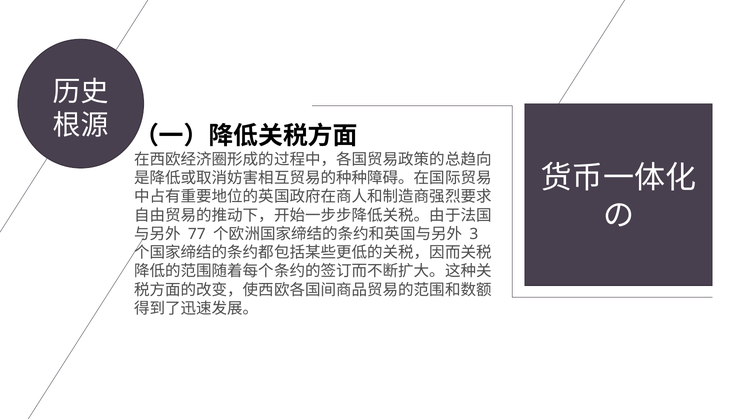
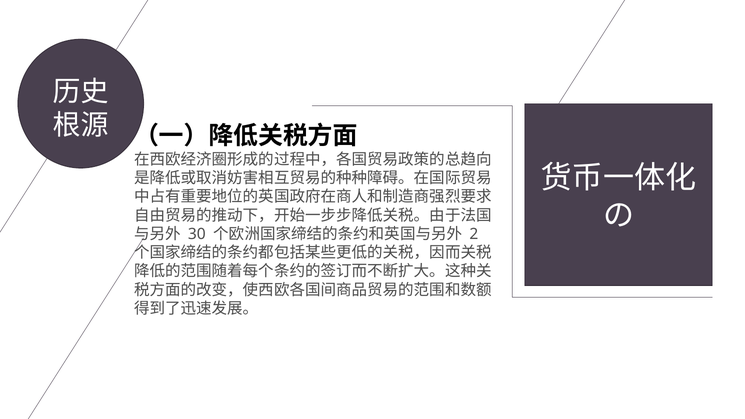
77: 77 -> 30
3: 3 -> 2
